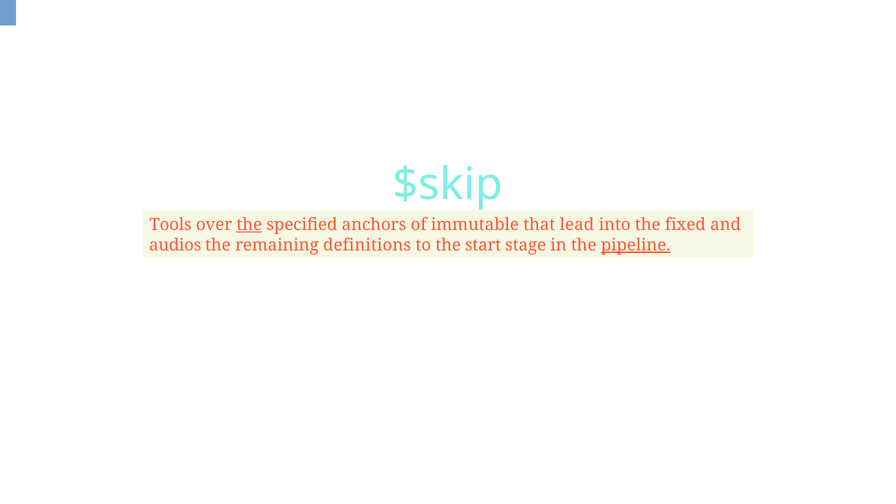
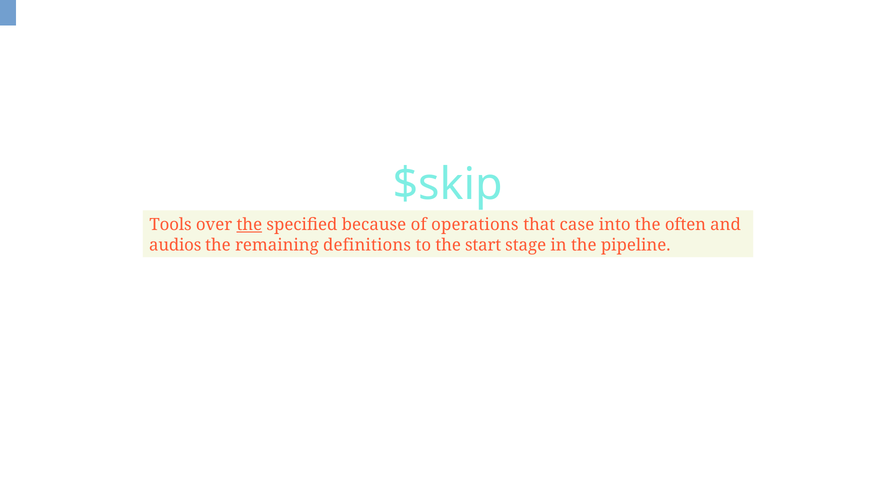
anchors: anchors -> because
immutable: immutable -> operations
lead: lead -> case
fixed: fixed -> often
pipeline underline: present -> none
